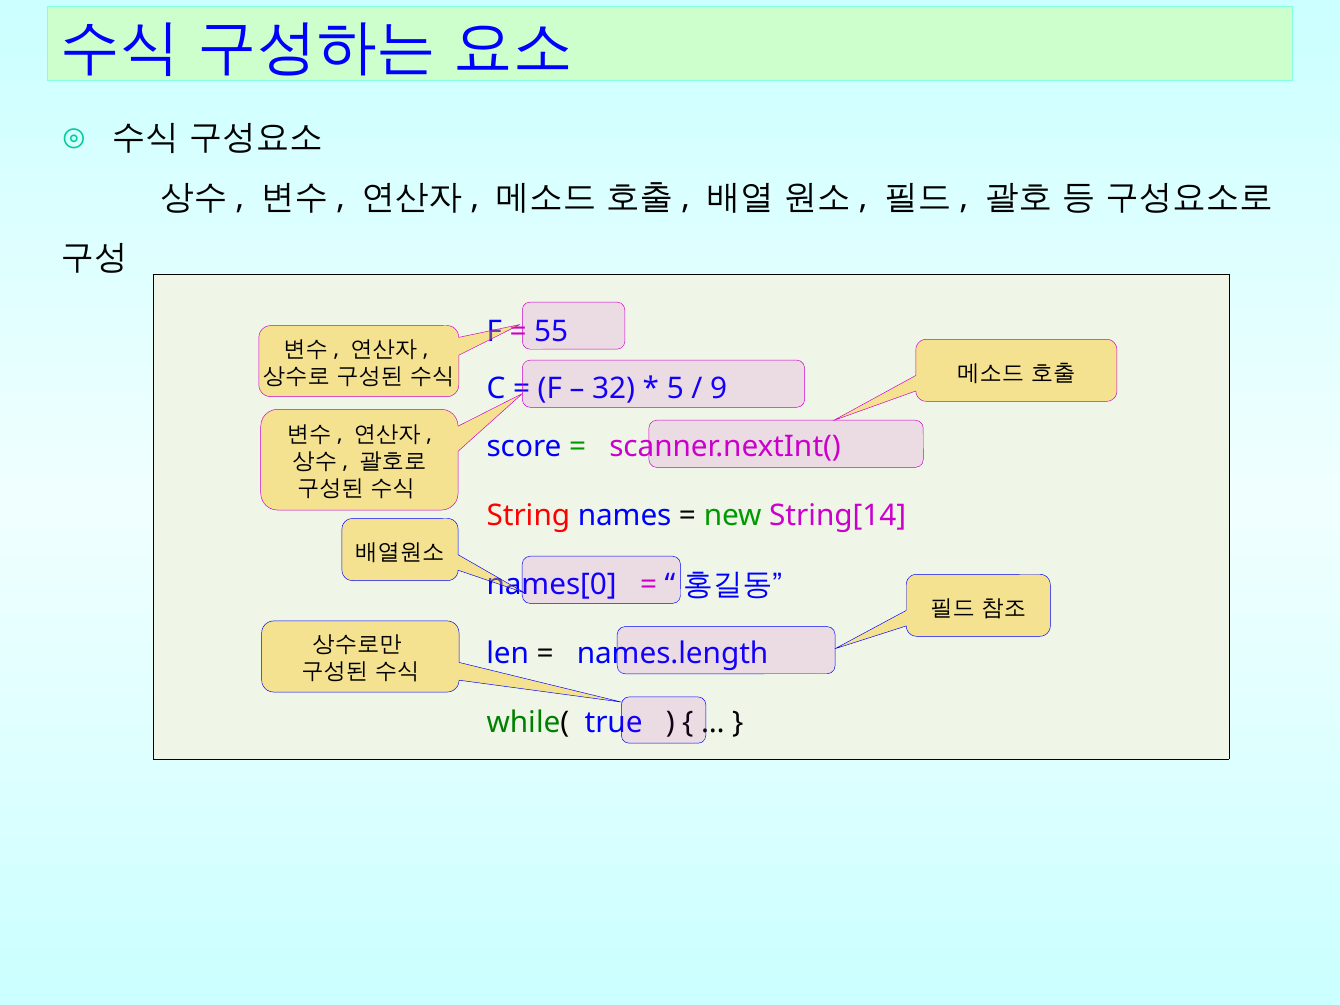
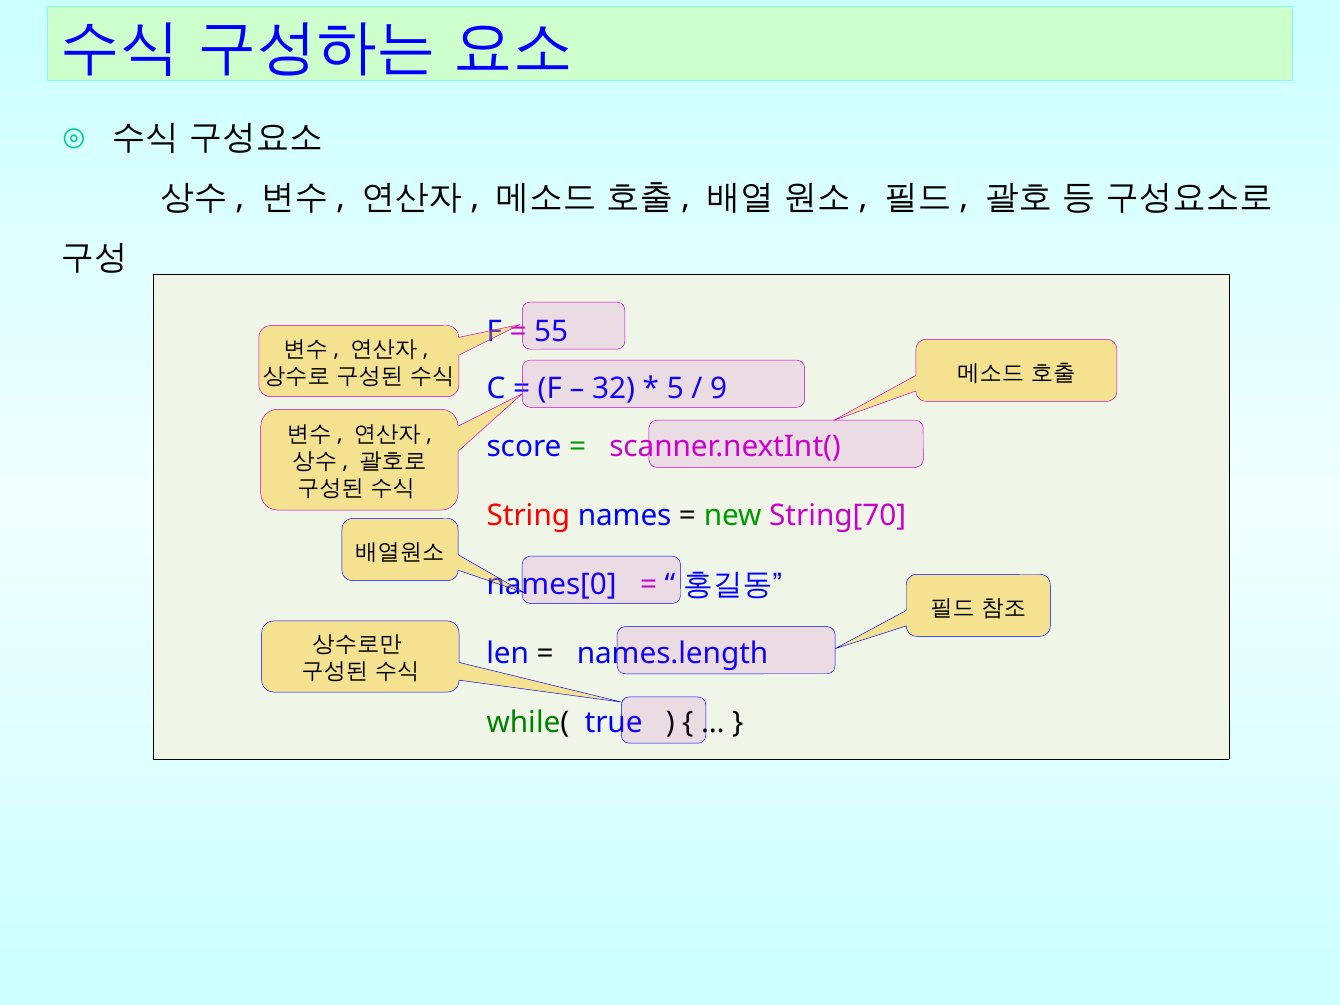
String[14: String[14 -> String[70
